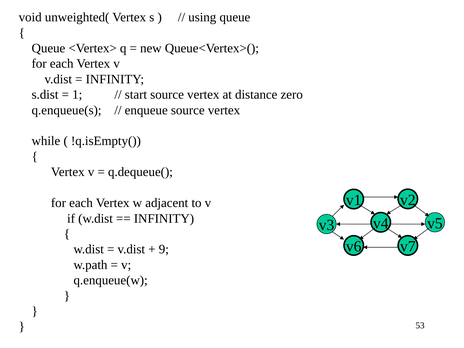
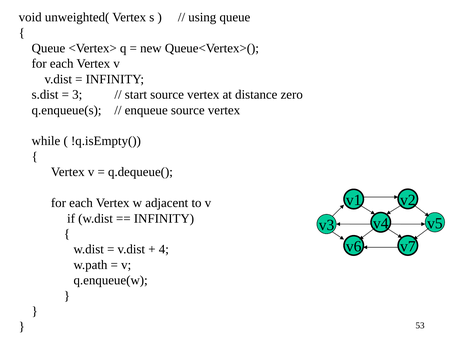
1: 1 -> 3
9: 9 -> 4
